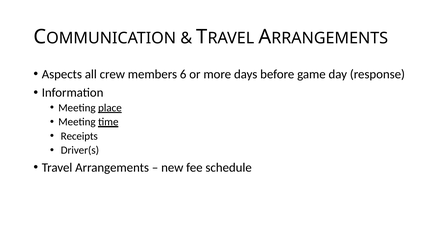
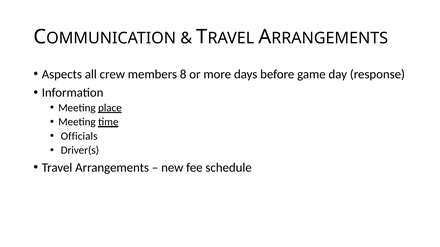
6: 6 -> 8
Receipts: Receipts -> Officials
